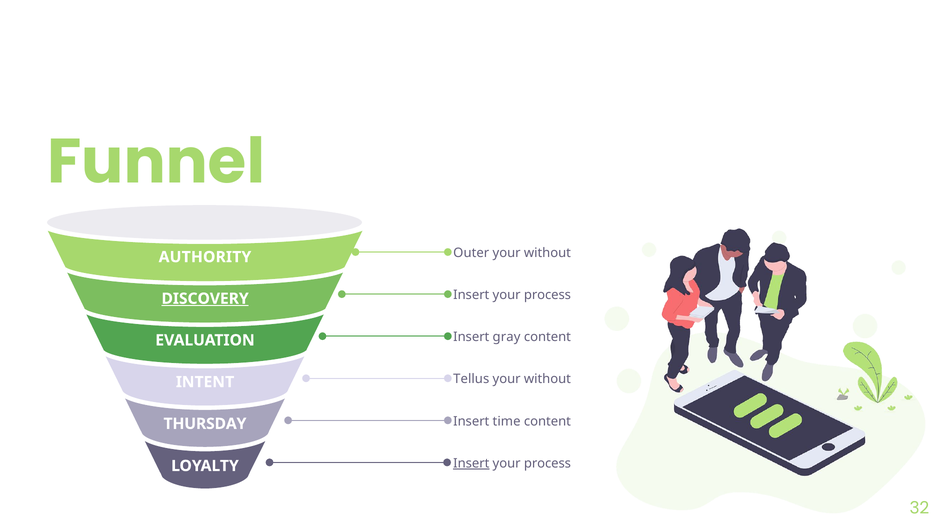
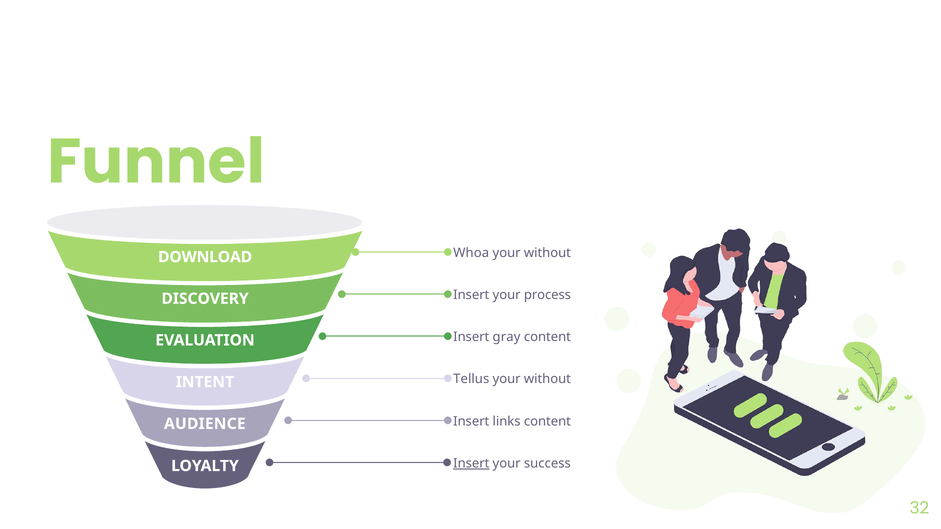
Outer: Outer -> Whoa
AUTHORITY: AUTHORITY -> DOWNLOAD
DISCOVERY underline: present -> none
time: time -> links
THURSDAY: THURSDAY -> AUDIENCE
process at (547, 464): process -> success
